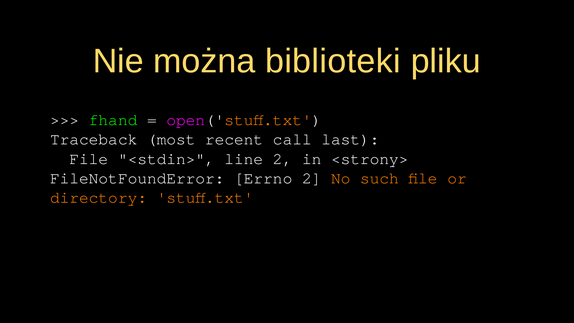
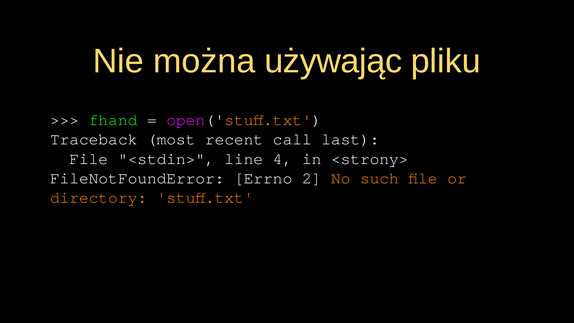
biblioteki: biblioteki -> używając
line 2: 2 -> 4
